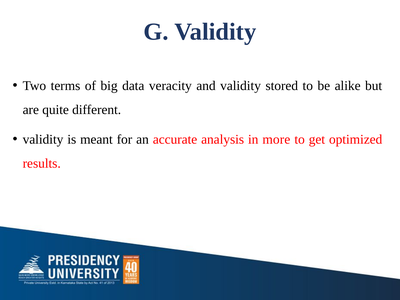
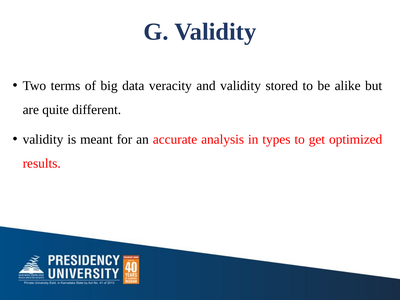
more: more -> types
